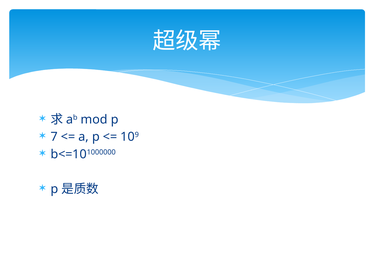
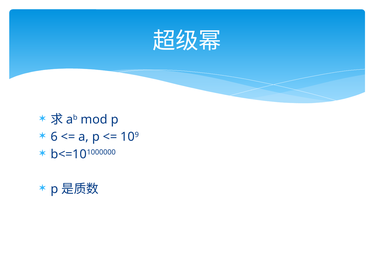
7: 7 -> 6
